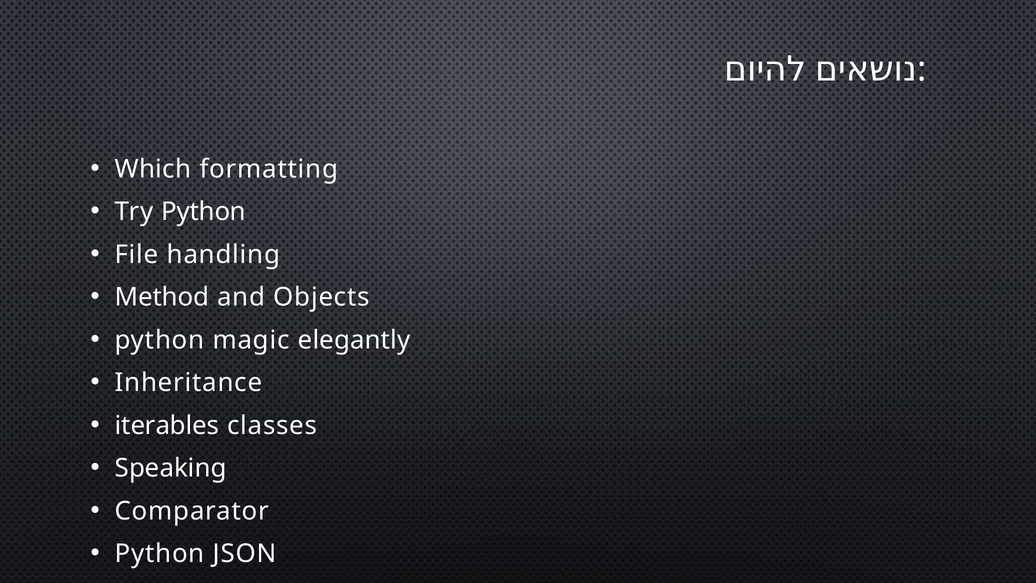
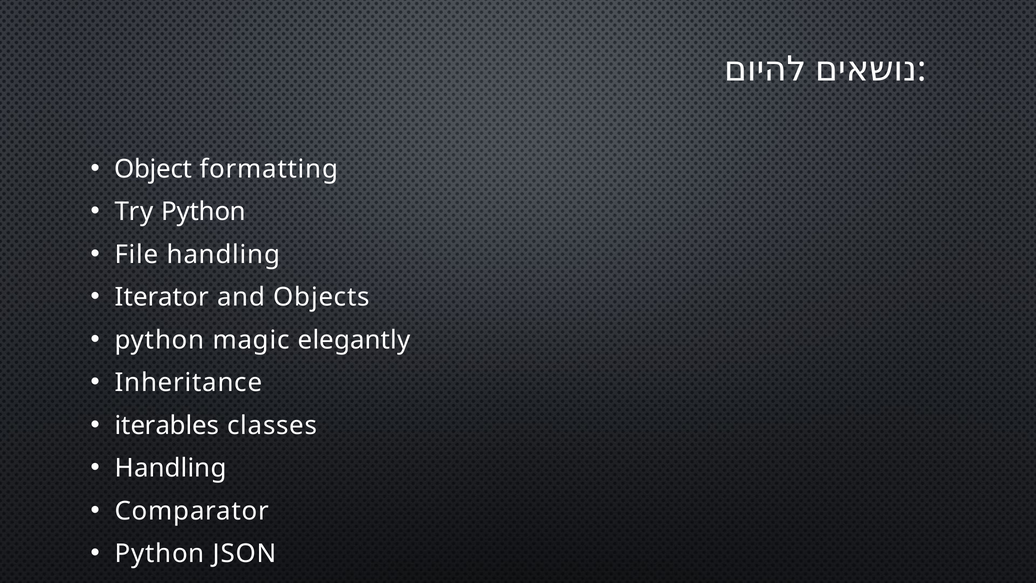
Which: Which -> Object
Method: Method -> Iterator
Speaking at (171, 468): Speaking -> Handling
